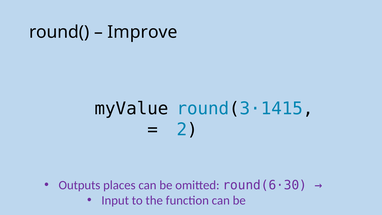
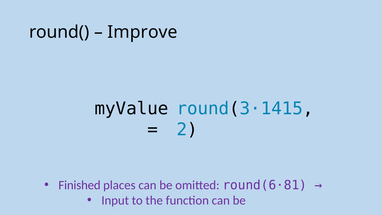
Outputs: Outputs -> Finished
round(6·30: round(6·30 -> round(6·81
